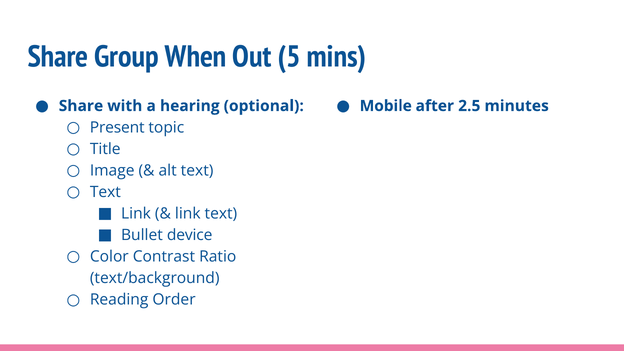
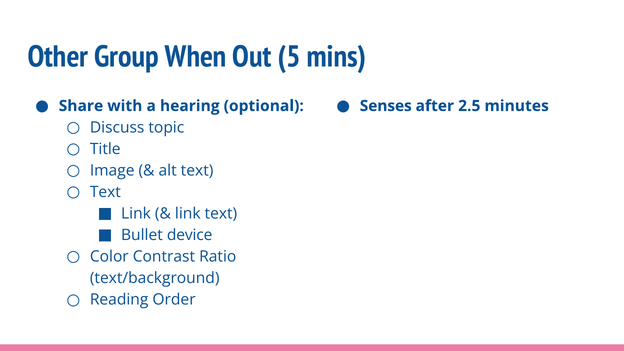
Share at (58, 57): Share -> Other
Mobile: Mobile -> Senses
Present: Present -> Discuss
